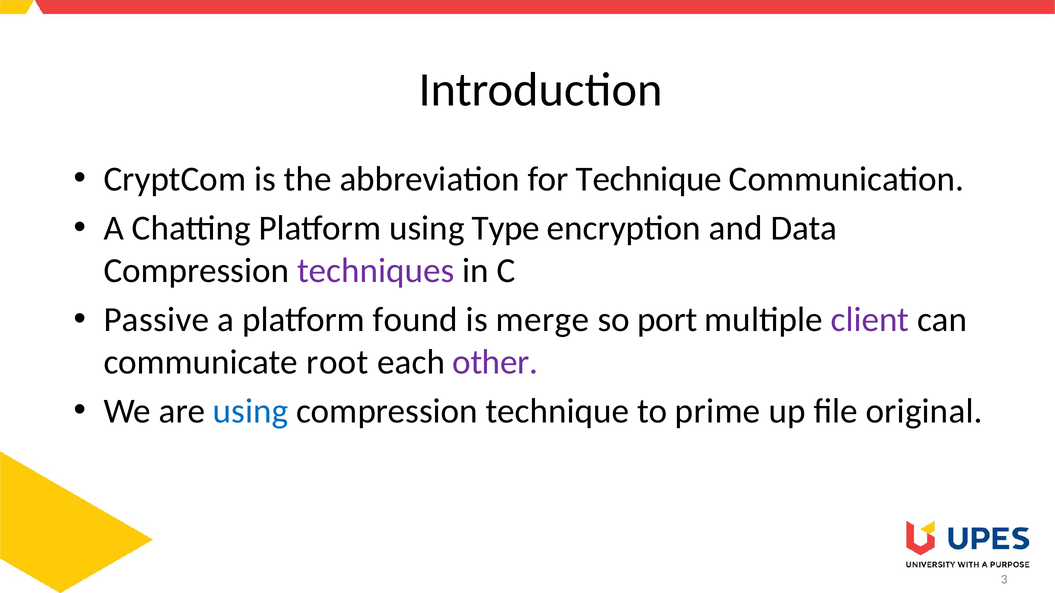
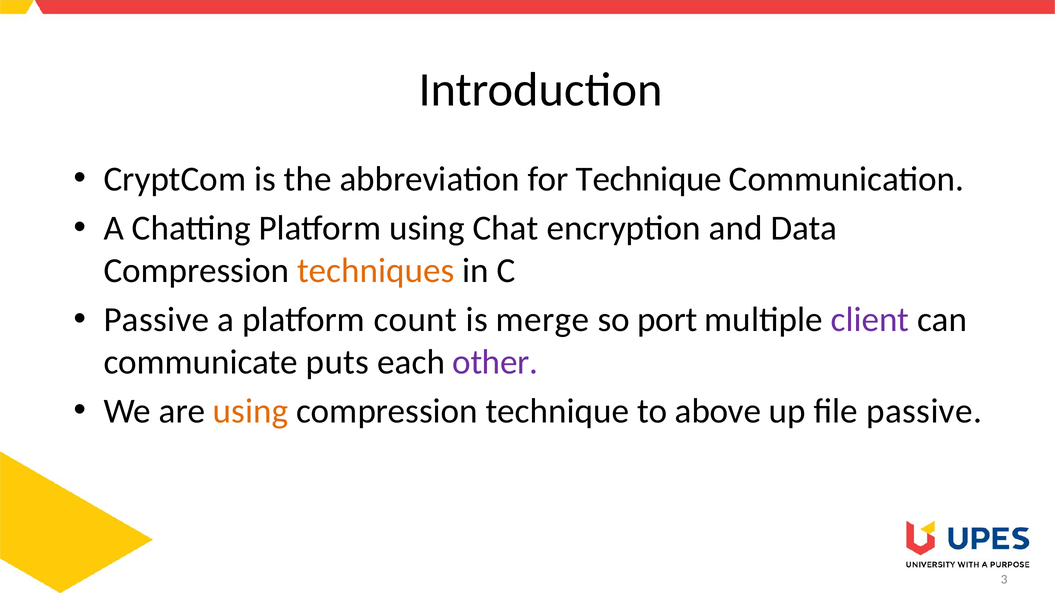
Type: Type -> Chat
techniques colour: purple -> orange
found: found -> count
root: root -> puts
using at (251, 412) colour: blue -> orange
prime: prime -> above
file original: original -> passive
